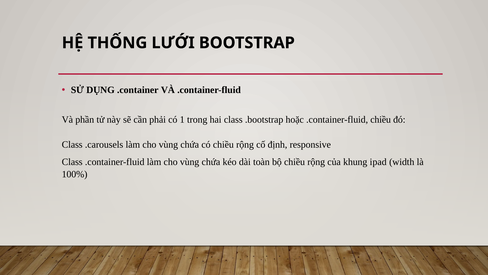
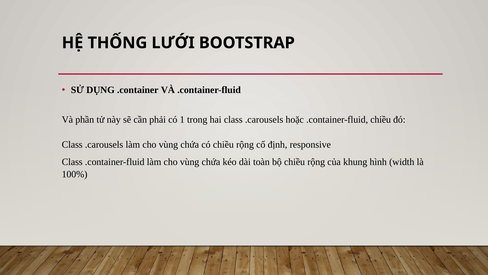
hai class .bootstrap: .bootstrap -> .carousels
ipad: ipad -> hình
